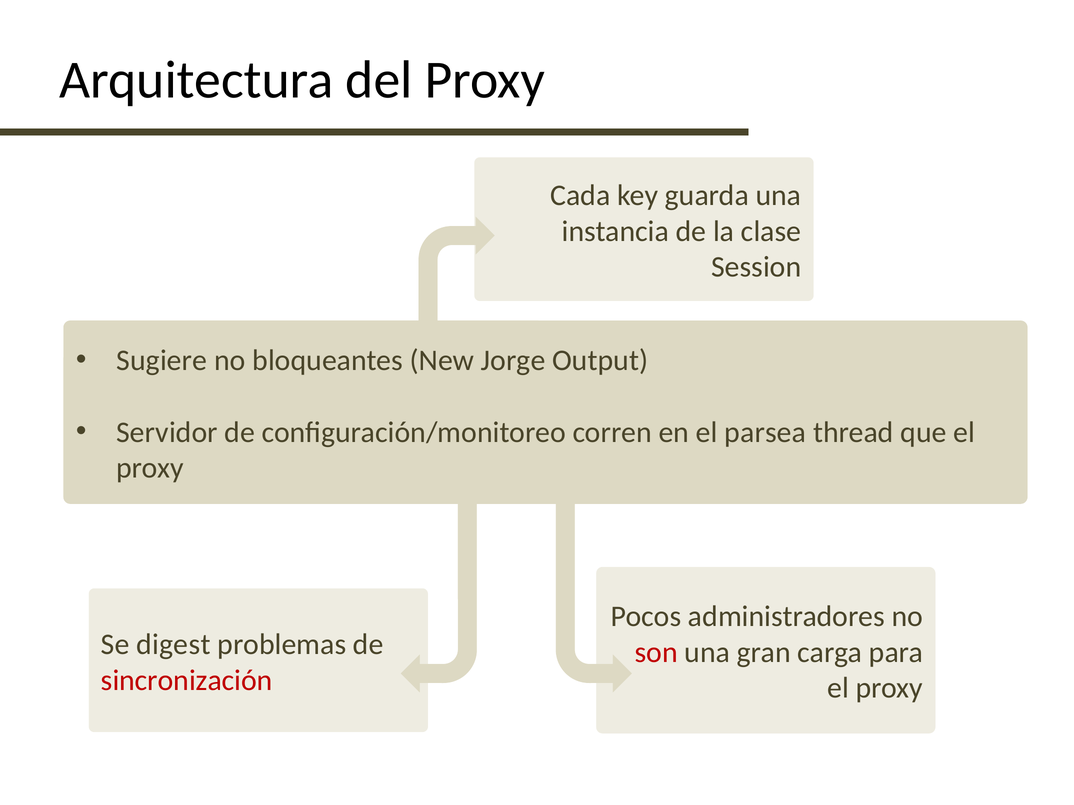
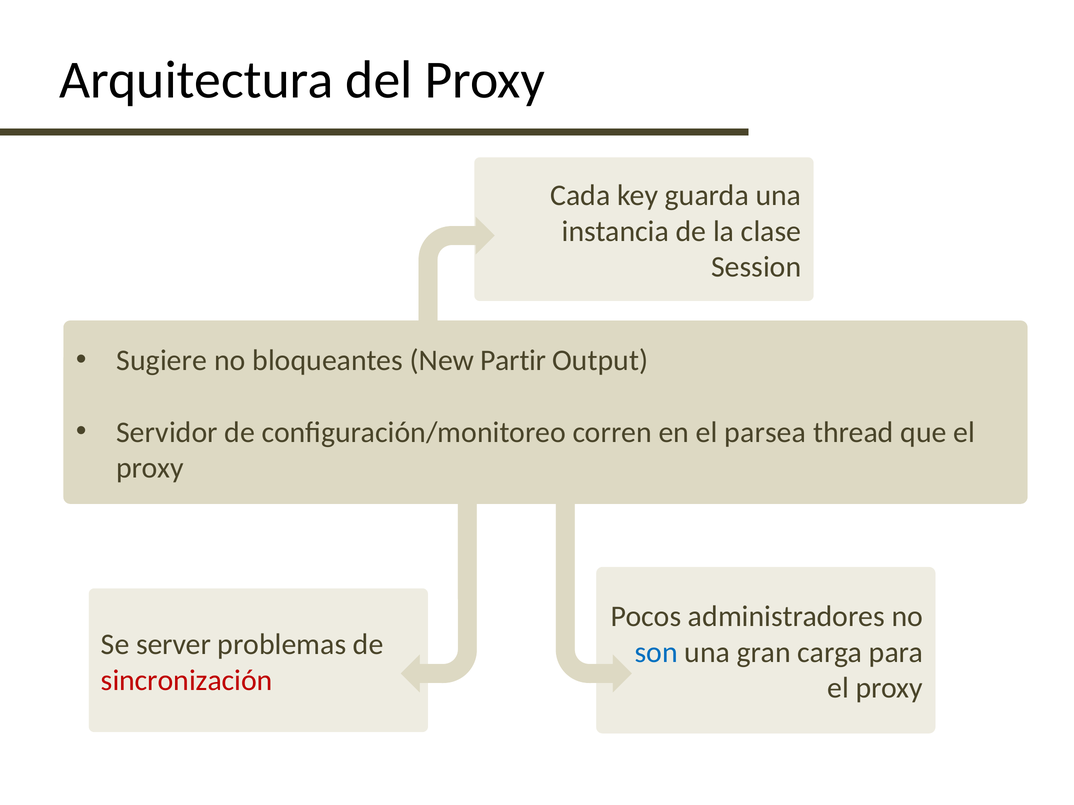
Jorge: Jorge -> Partir
digest: digest -> server
son colour: red -> blue
